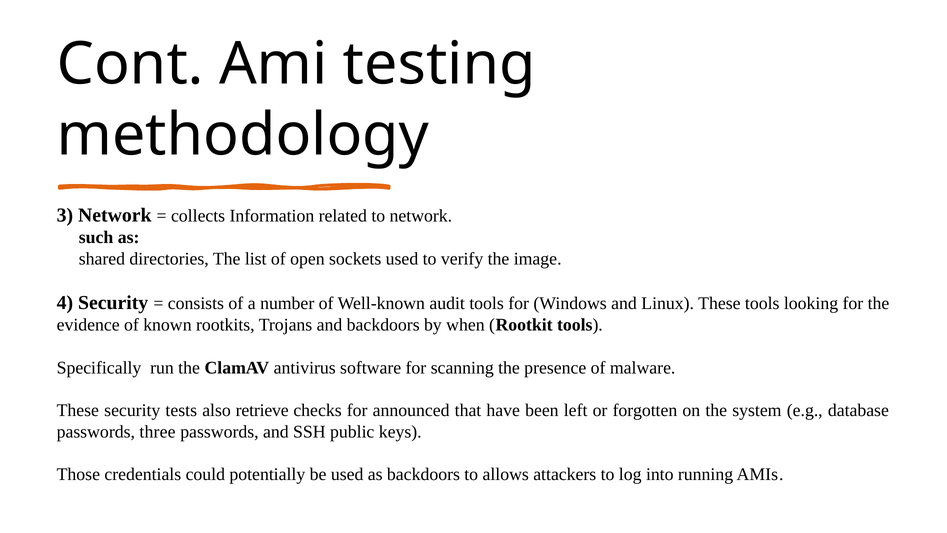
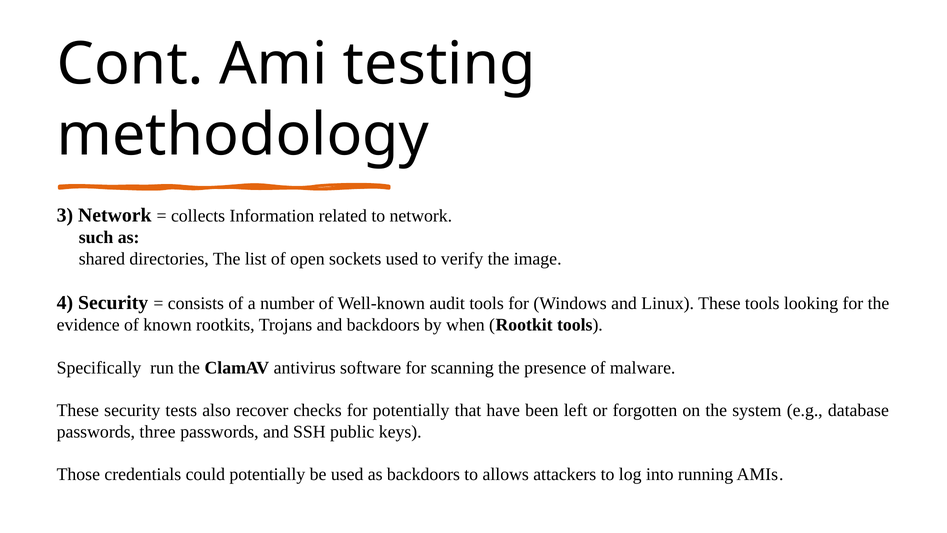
retrieve: retrieve -> recover
for announced: announced -> potentially
